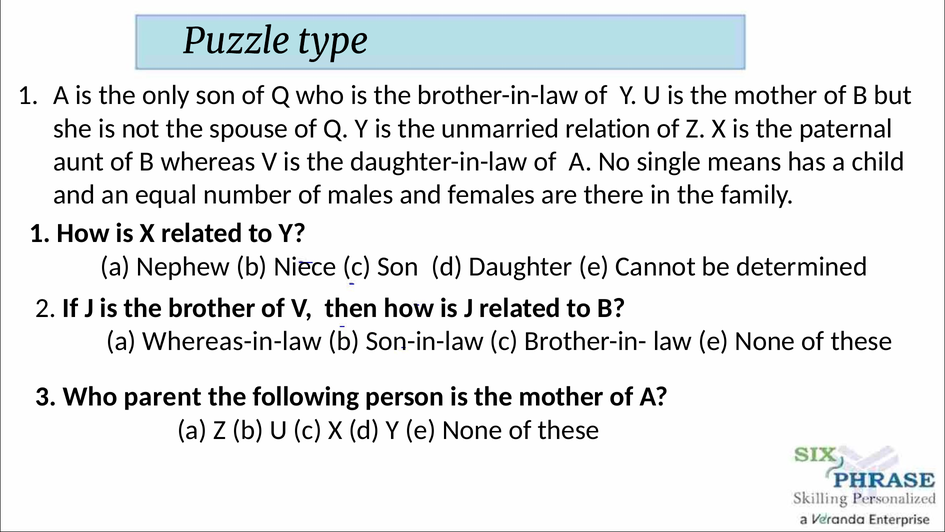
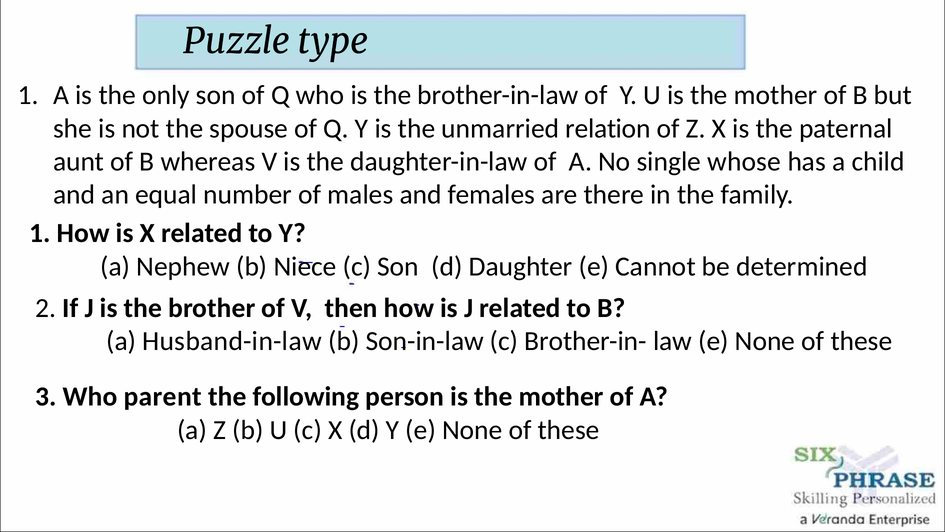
means: means -> whose
Whereas-in-law: Whereas-in-law -> Husband-in-law
